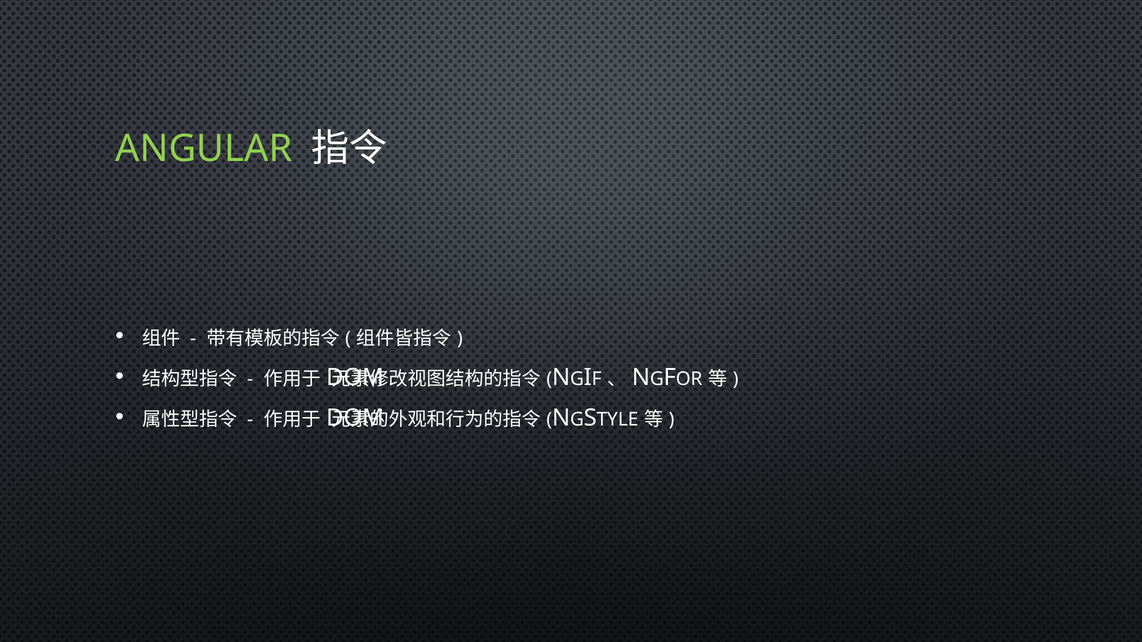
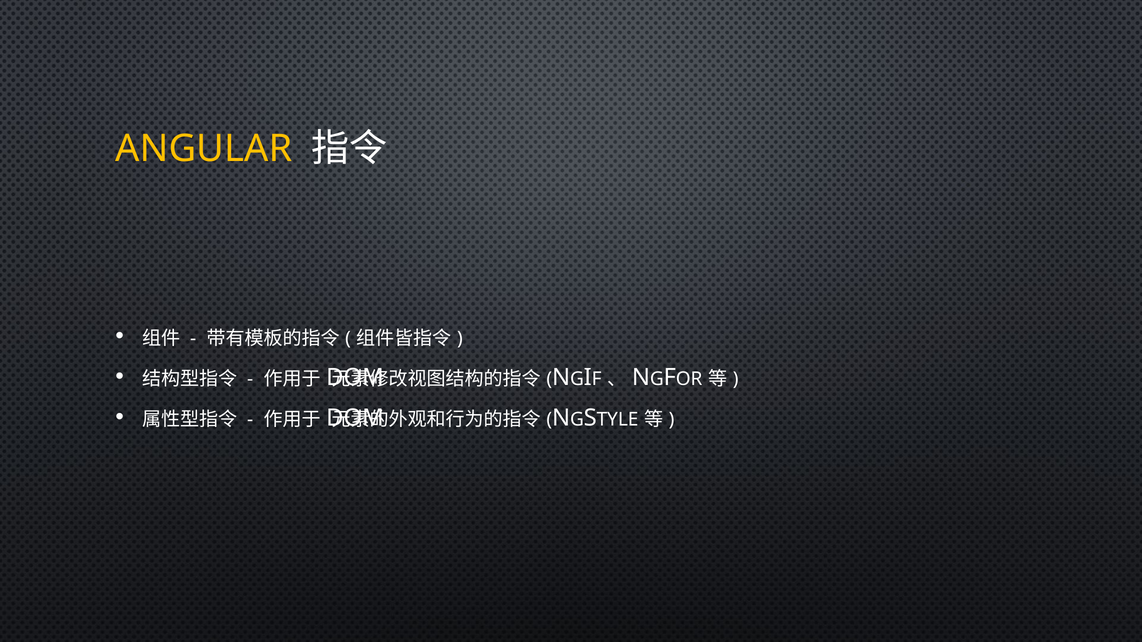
ANGULAR colour: light green -> yellow
